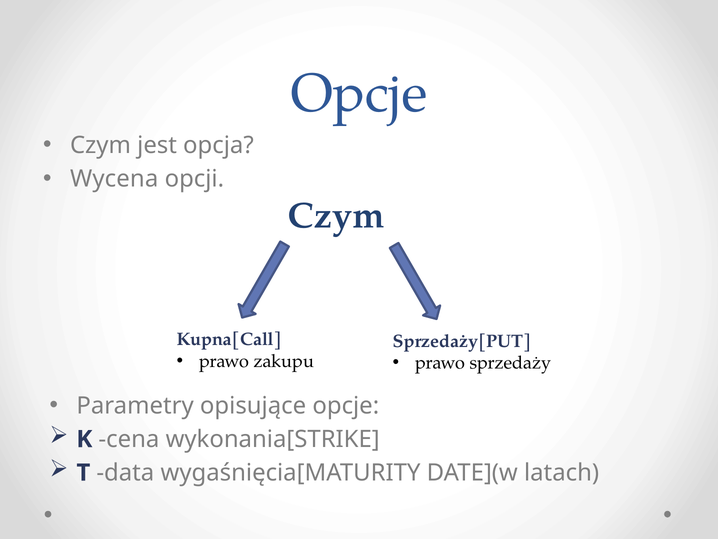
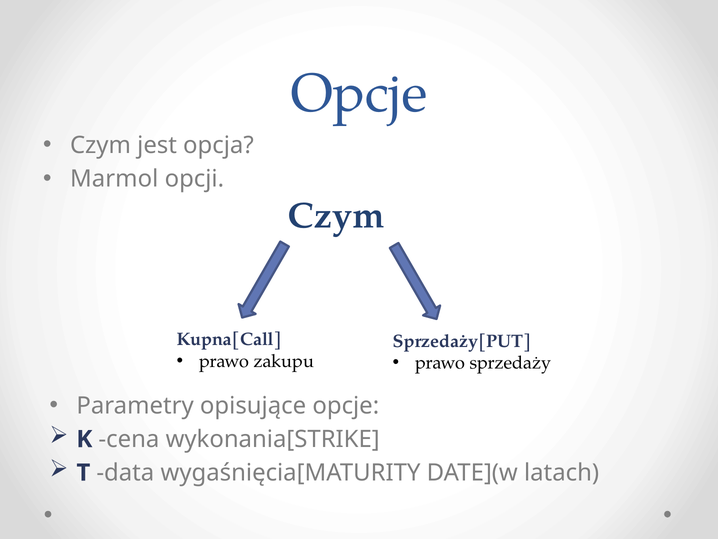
Wycena: Wycena -> Marmol
